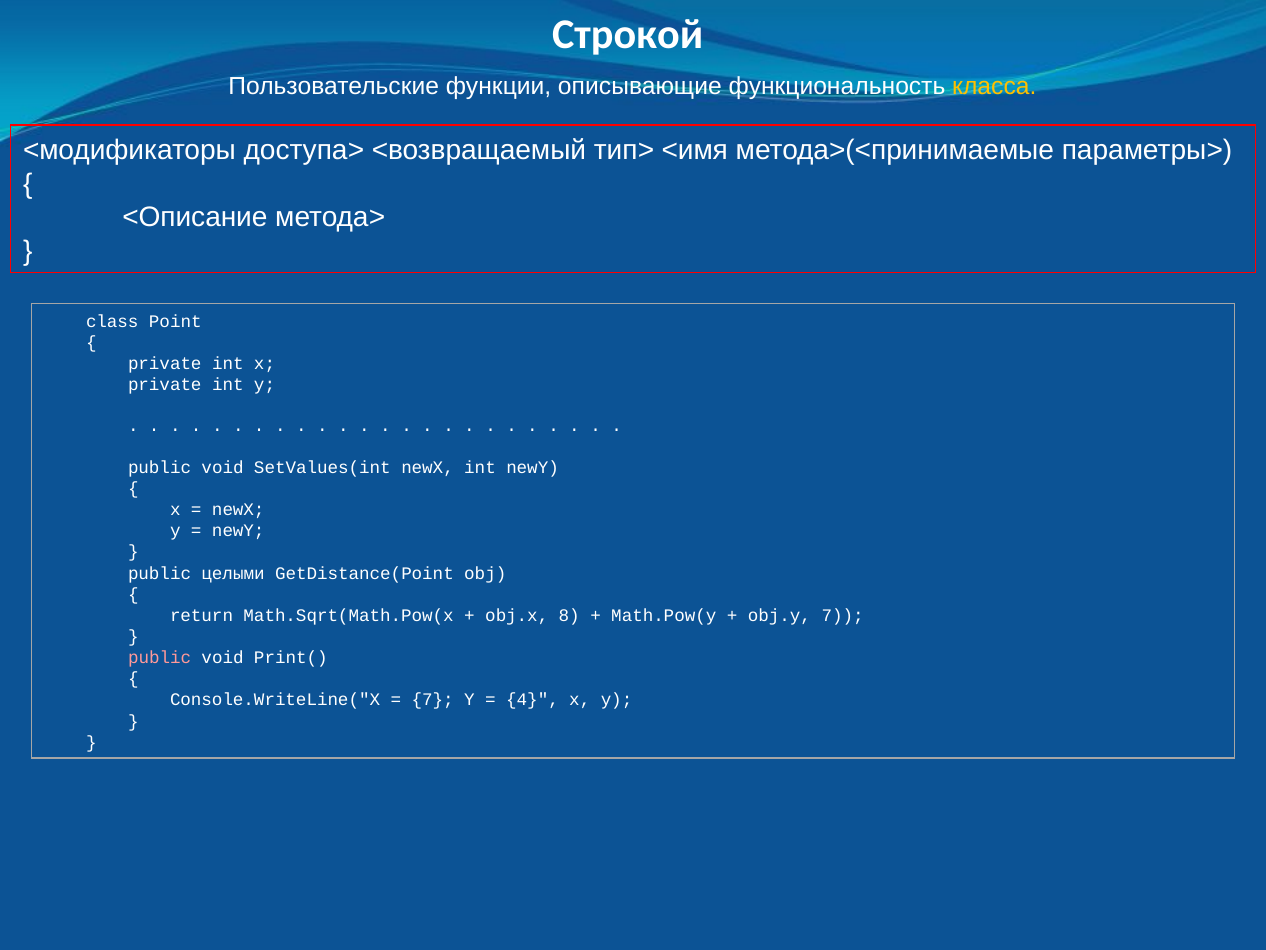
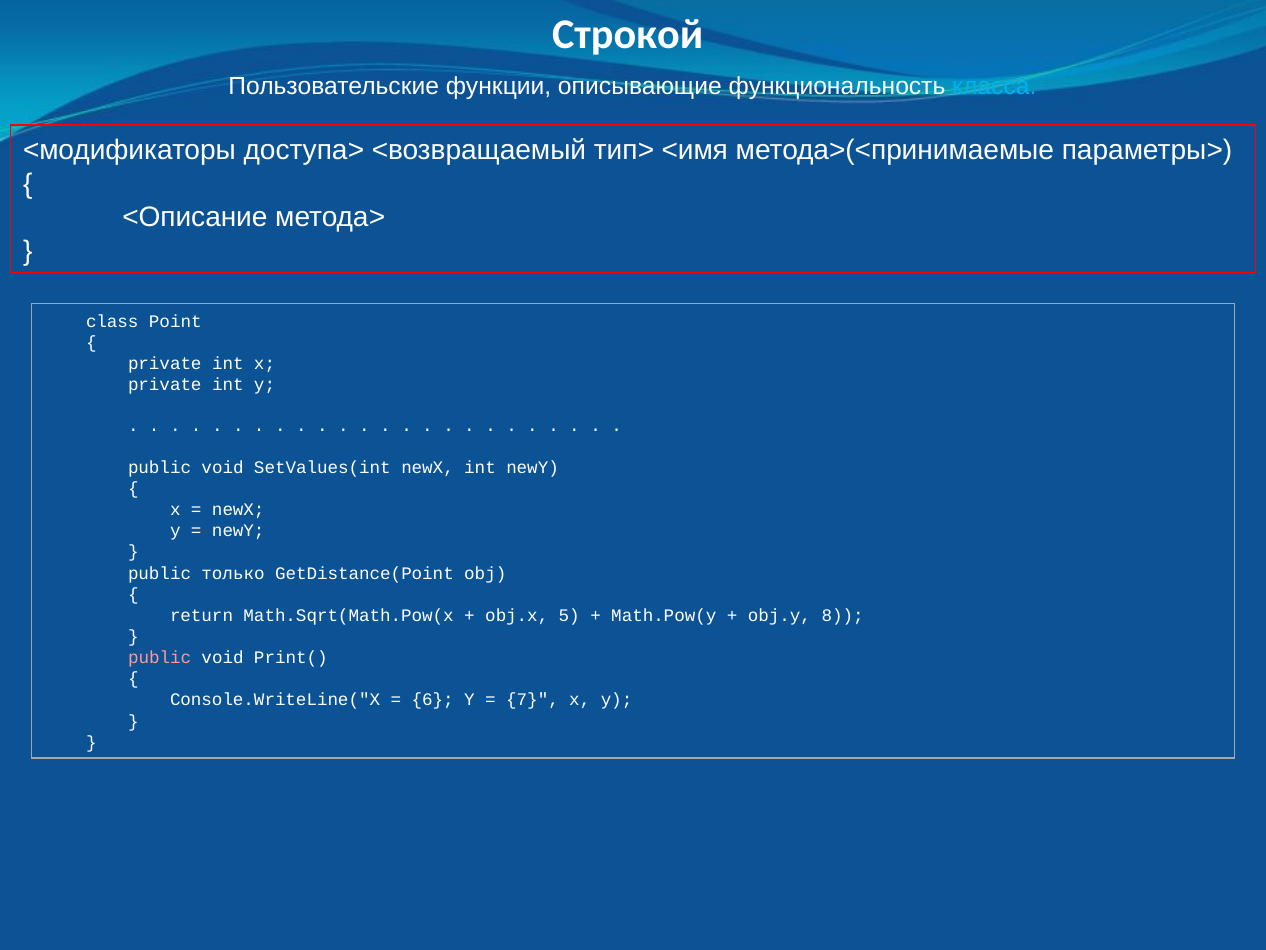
класса colour: yellow -> light blue
целыми: целыми -> только
8: 8 -> 5
obj.y 7: 7 -> 8
7 at (433, 700): 7 -> 6
4: 4 -> 7
